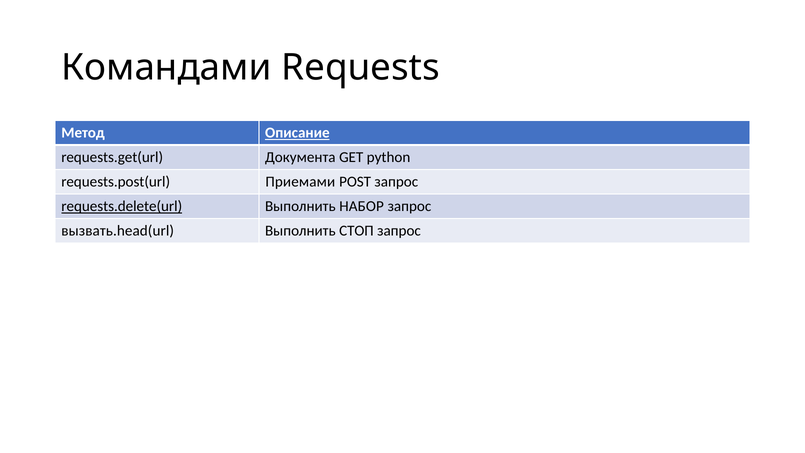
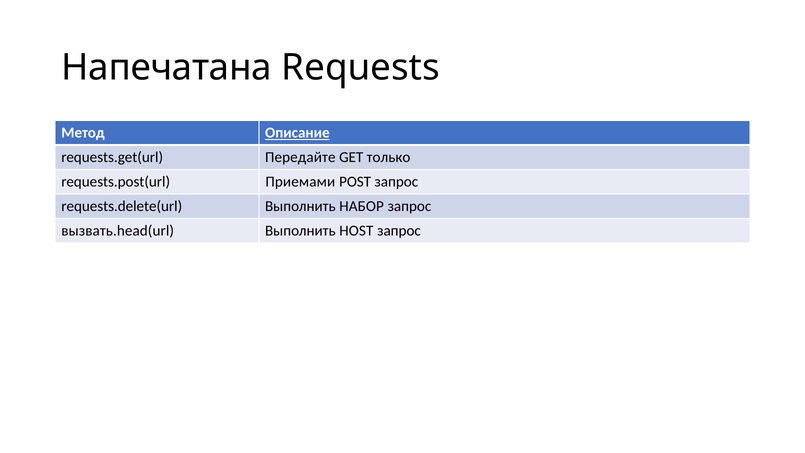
Командами: Командами -> Напечатана
Документа: Документа -> Передайте
python: python -> только
requests.delete(url underline: present -> none
СТОП: СТОП -> HOST
